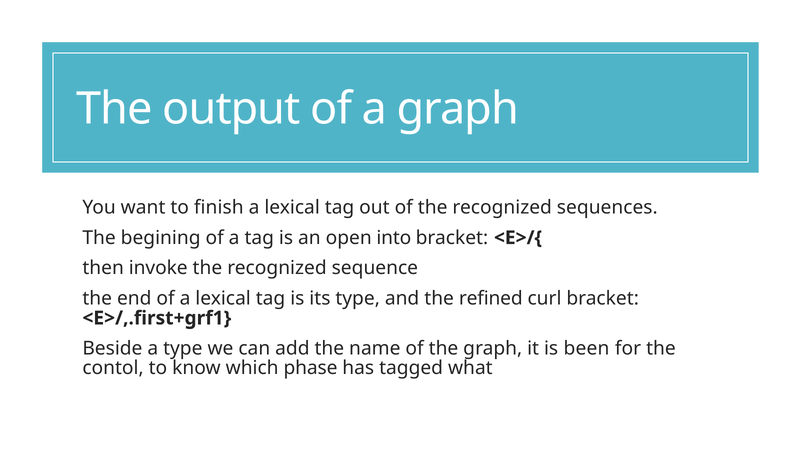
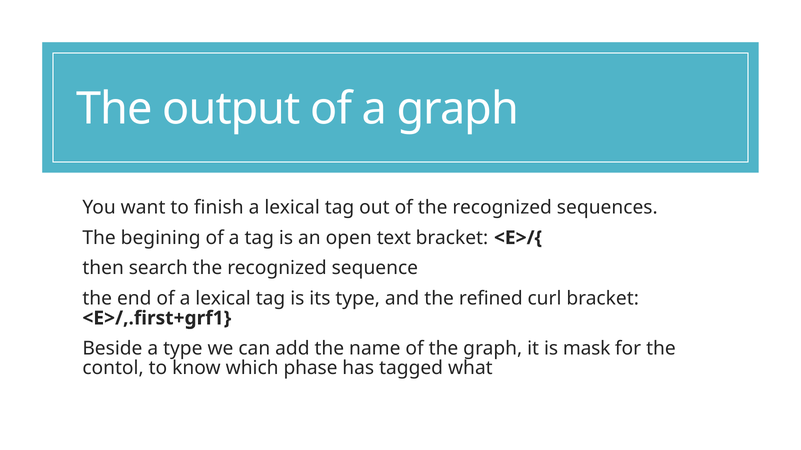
into: into -> text
invoke: invoke -> search
been: been -> mask
